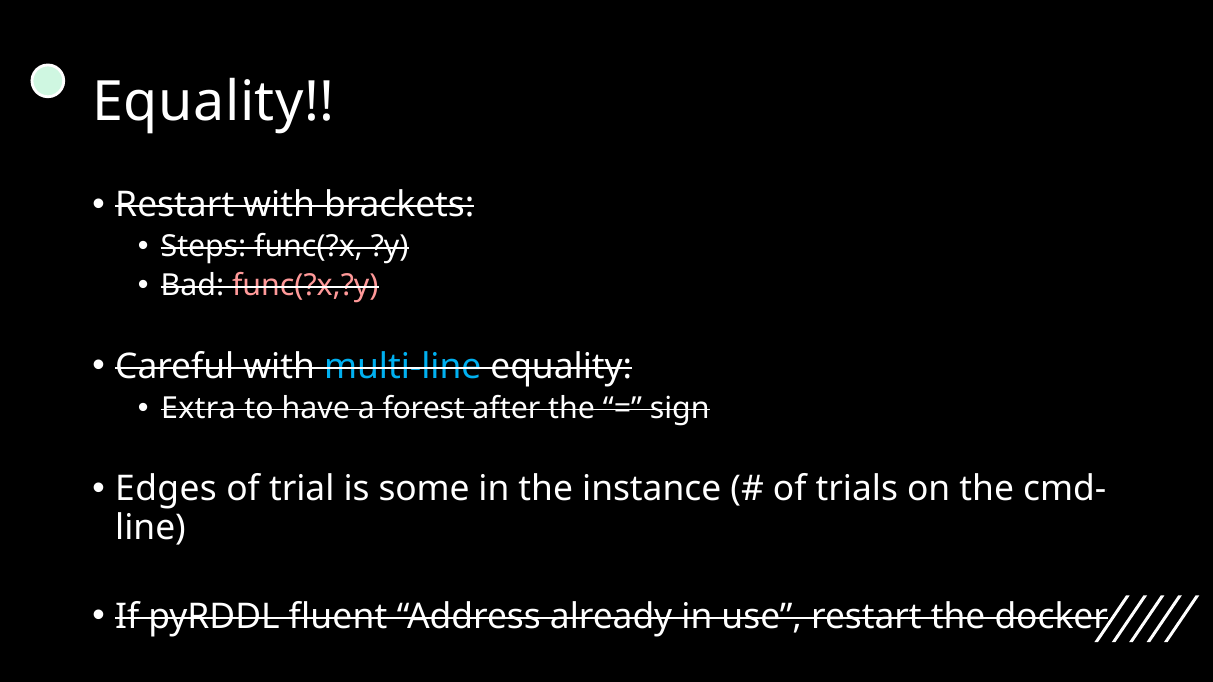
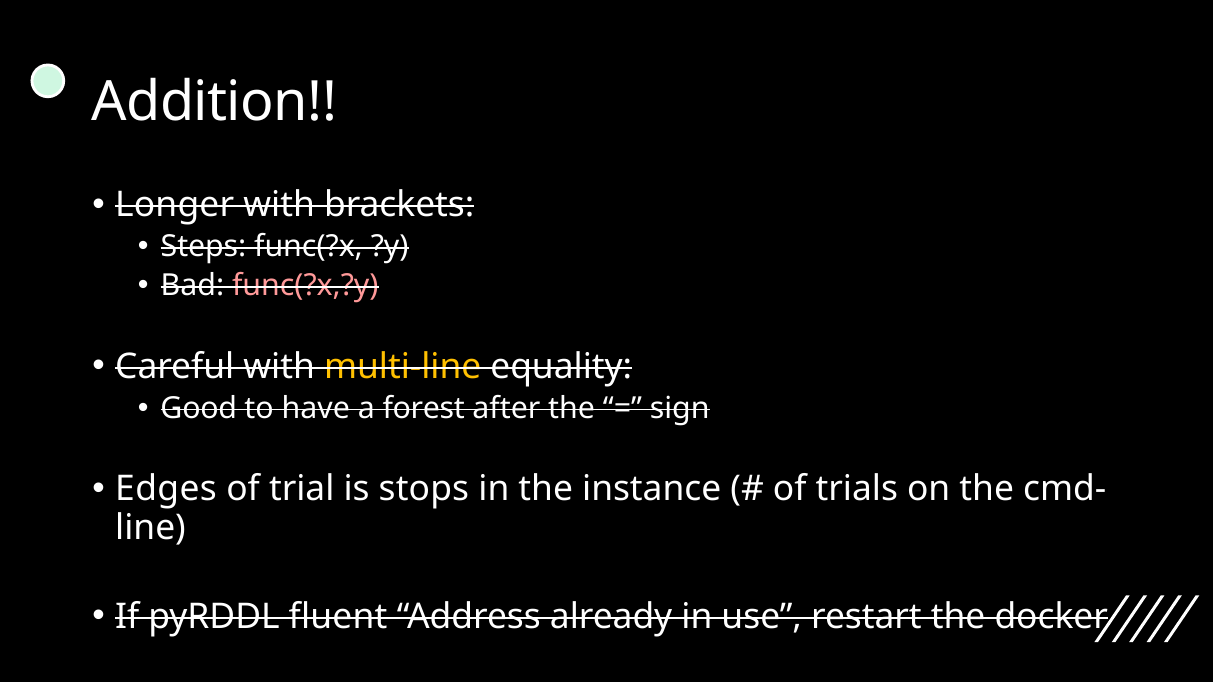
Equality at (214, 102): Equality -> Addition
Restart at (175, 205): Restart -> Longer
multi-line colour: light blue -> yellow
Extra: Extra -> Good
some: some -> stops
